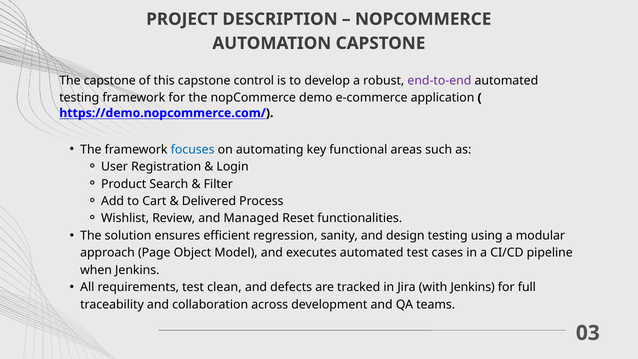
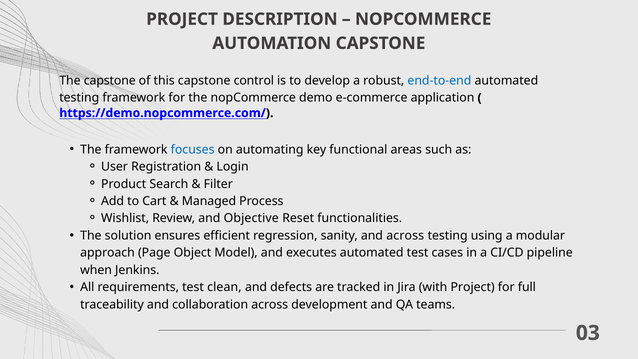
end-to-end colour: purple -> blue
Delivered: Delivered -> Managed
Managed: Managed -> Objective
and design: design -> across
with Jenkins: Jenkins -> Project
